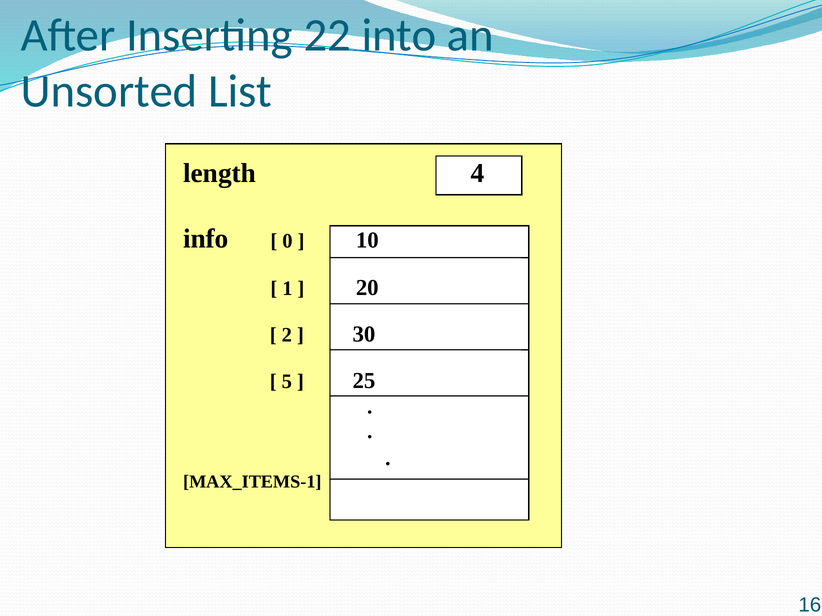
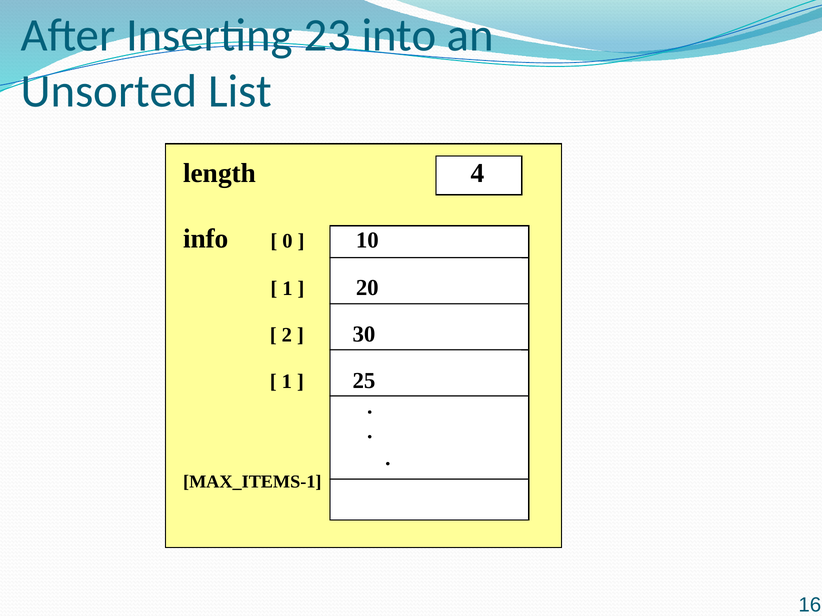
22: 22 -> 23
5 at (287, 382): 5 -> 1
